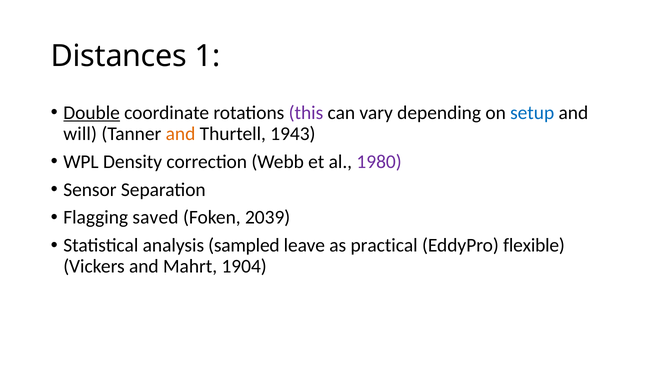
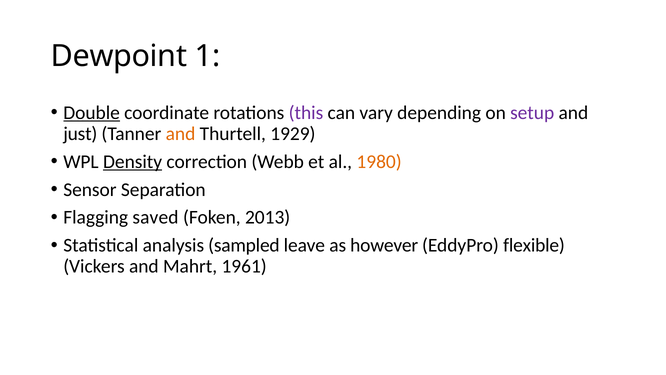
Distances: Distances -> Dewpoint
setup colour: blue -> purple
will: will -> just
1943: 1943 -> 1929
Density underline: none -> present
1980 colour: purple -> orange
2039: 2039 -> 2013
practical: practical -> however
1904: 1904 -> 1961
